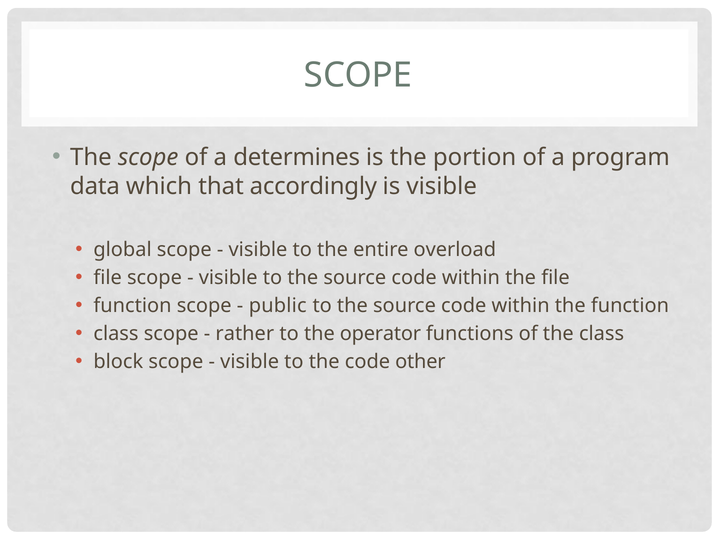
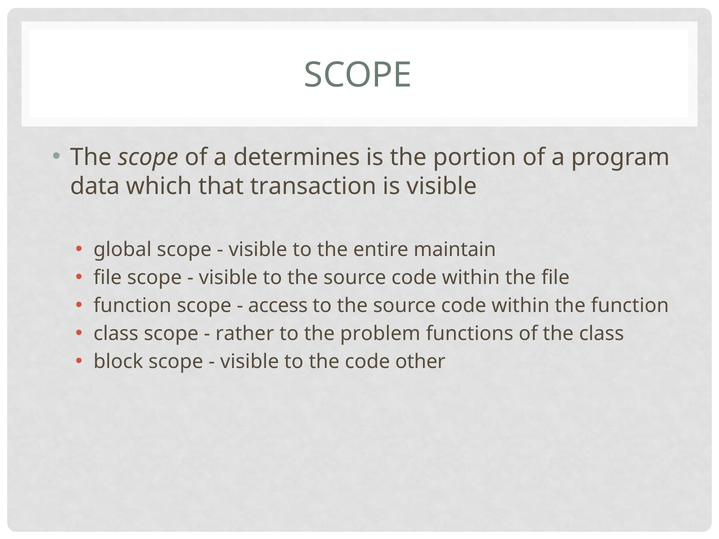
accordingly: accordingly -> transaction
overload: overload -> maintain
public: public -> access
operator: operator -> problem
